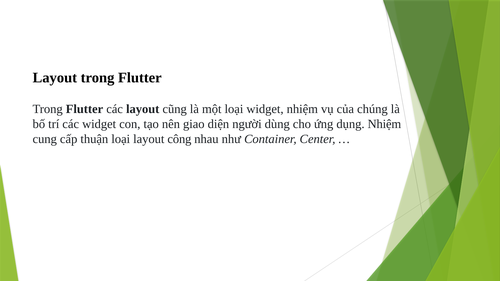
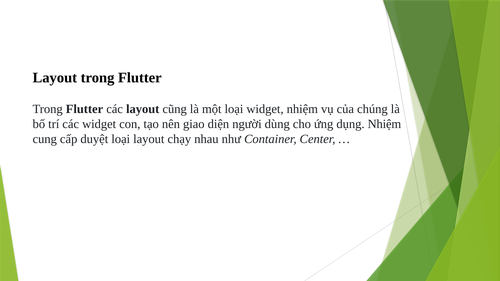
thuận: thuận -> duyệt
công: công -> chạy
